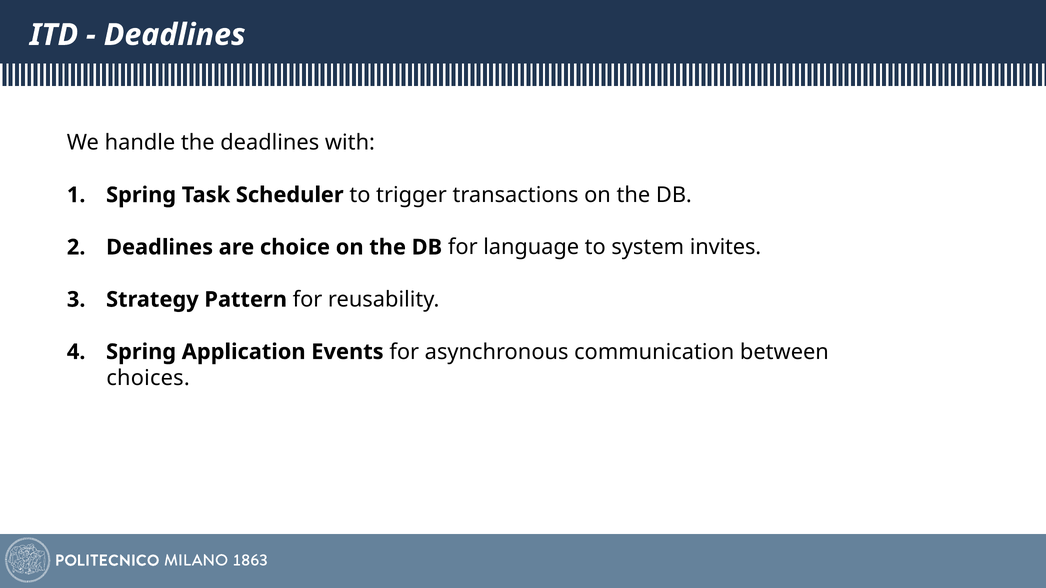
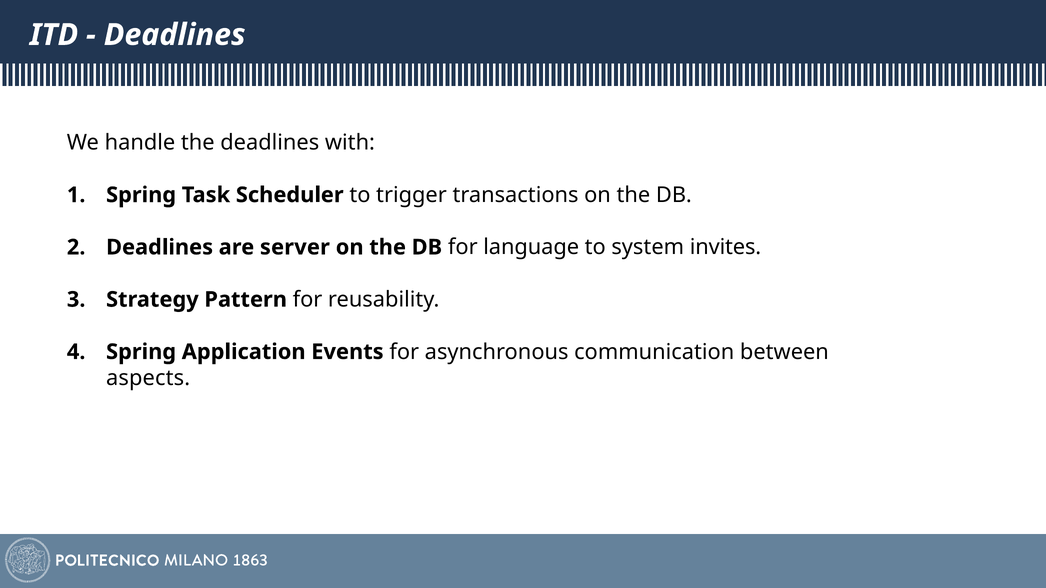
choice: choice -> server
choices: choices -> aspects
